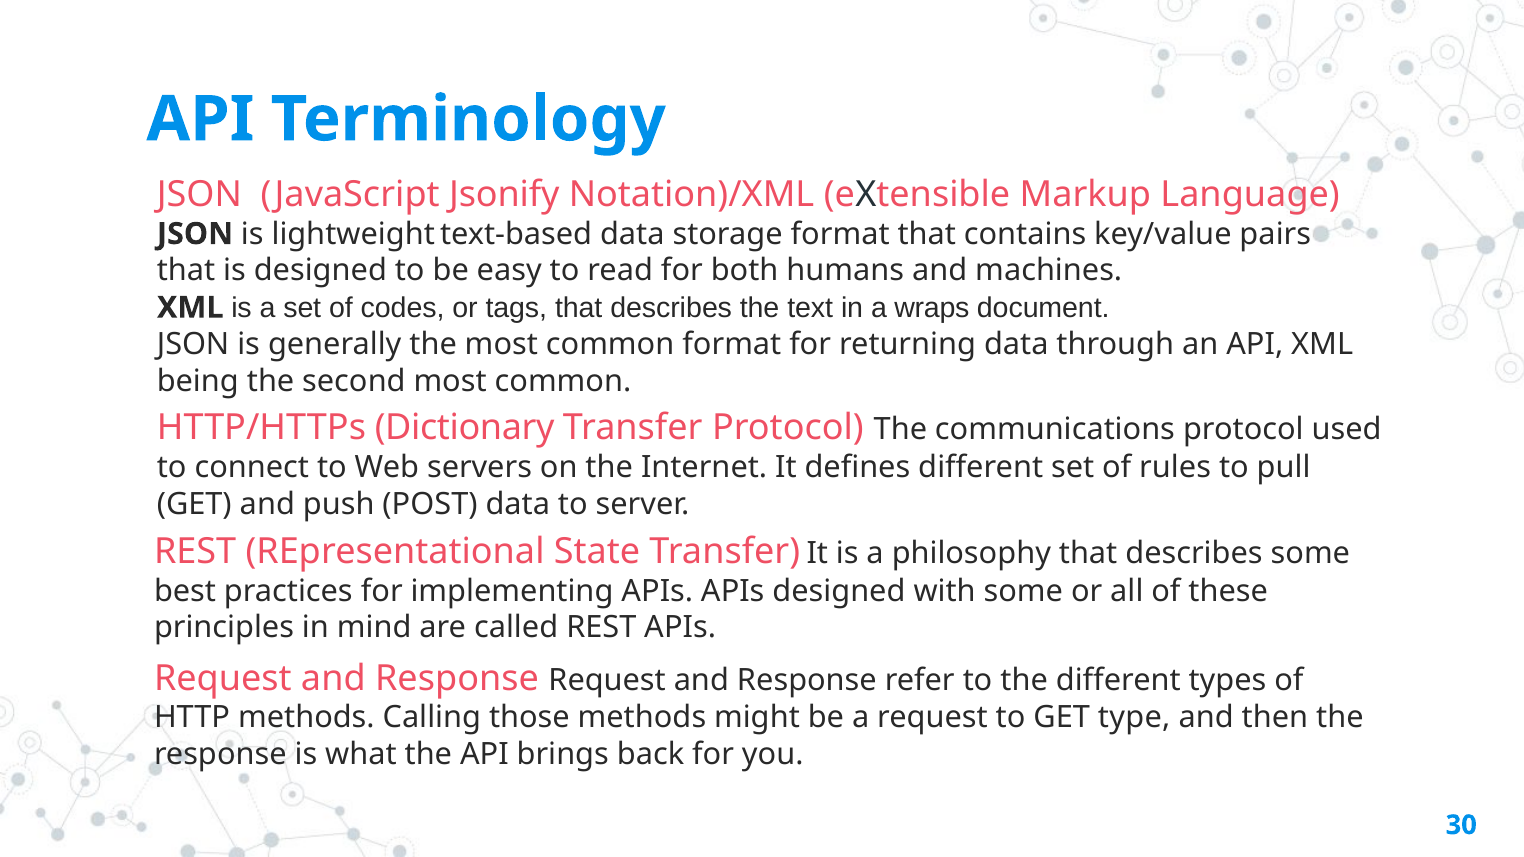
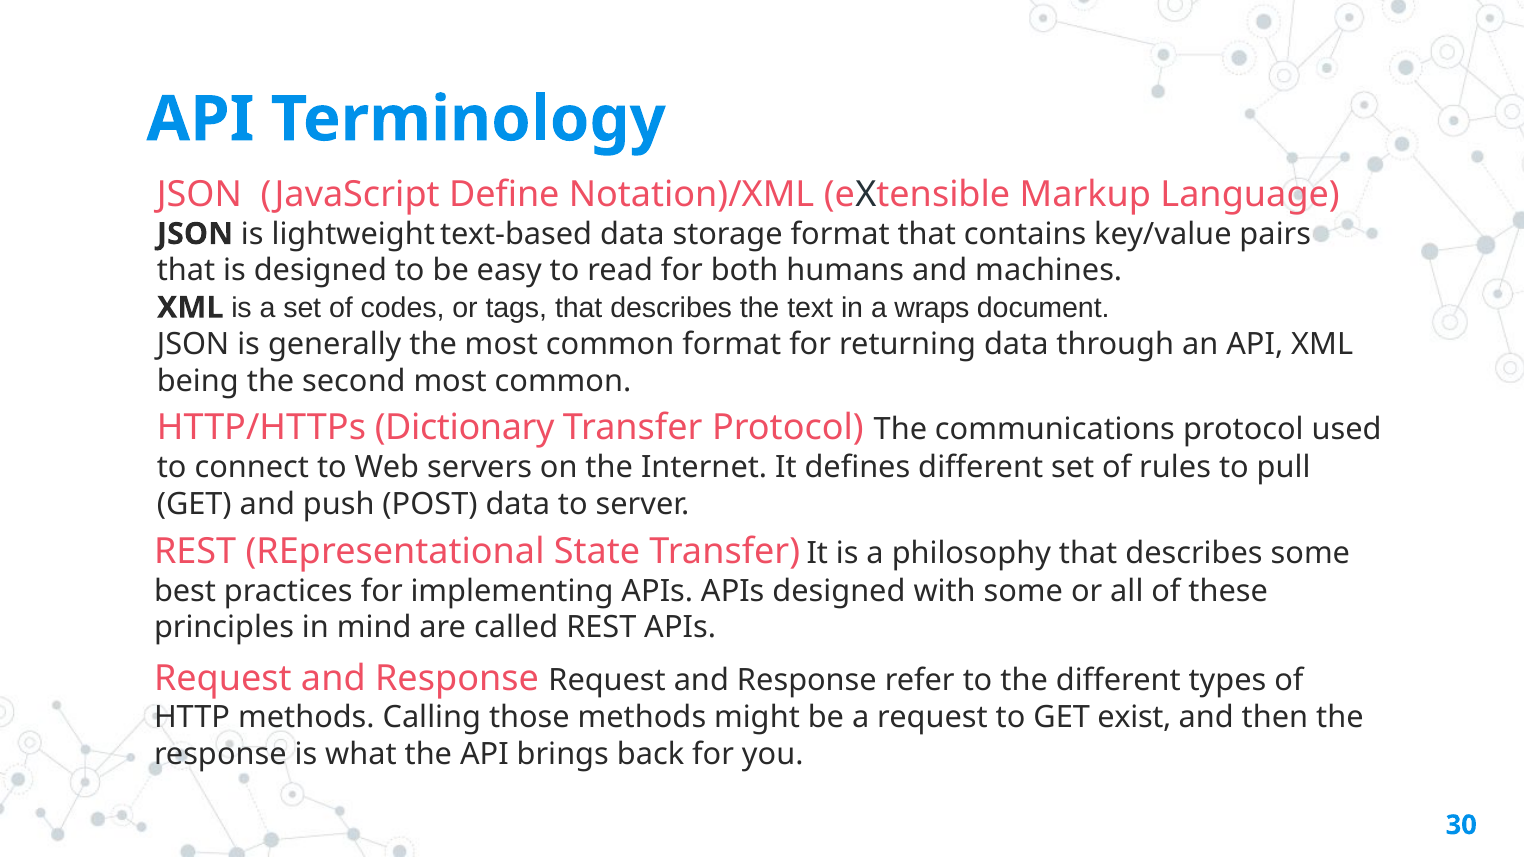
Jsonify: Jsonify -> Define
type: type -> exist
